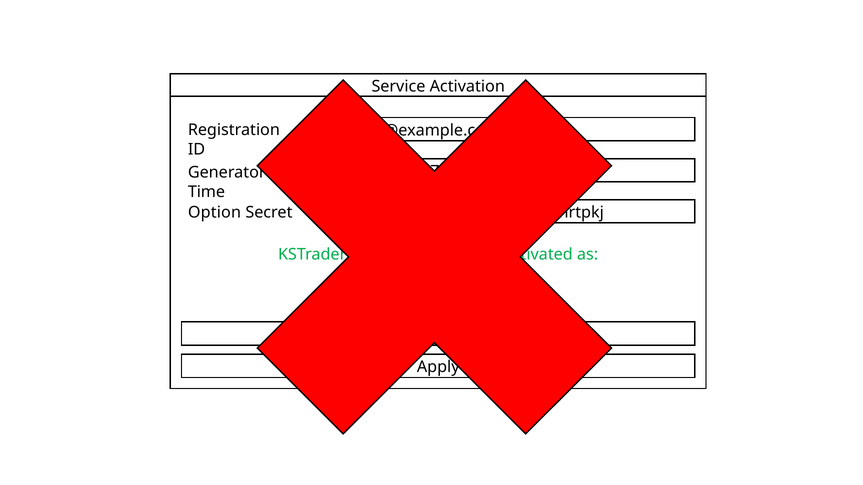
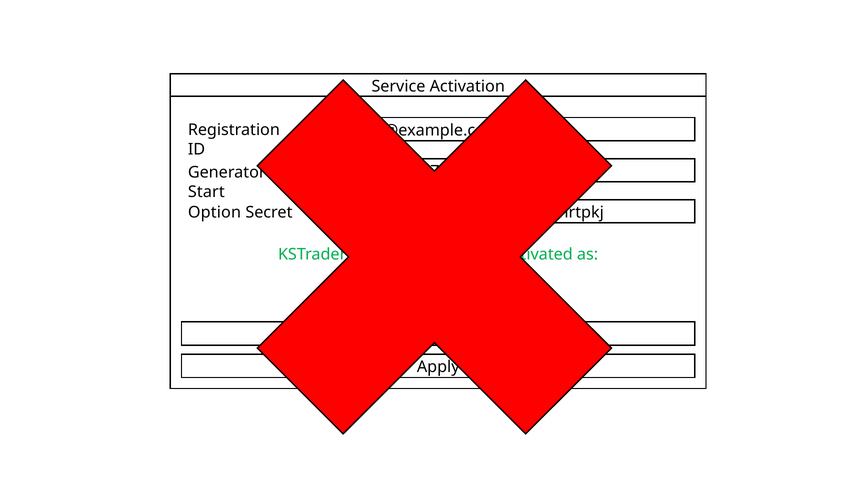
Time: Time -> Start
